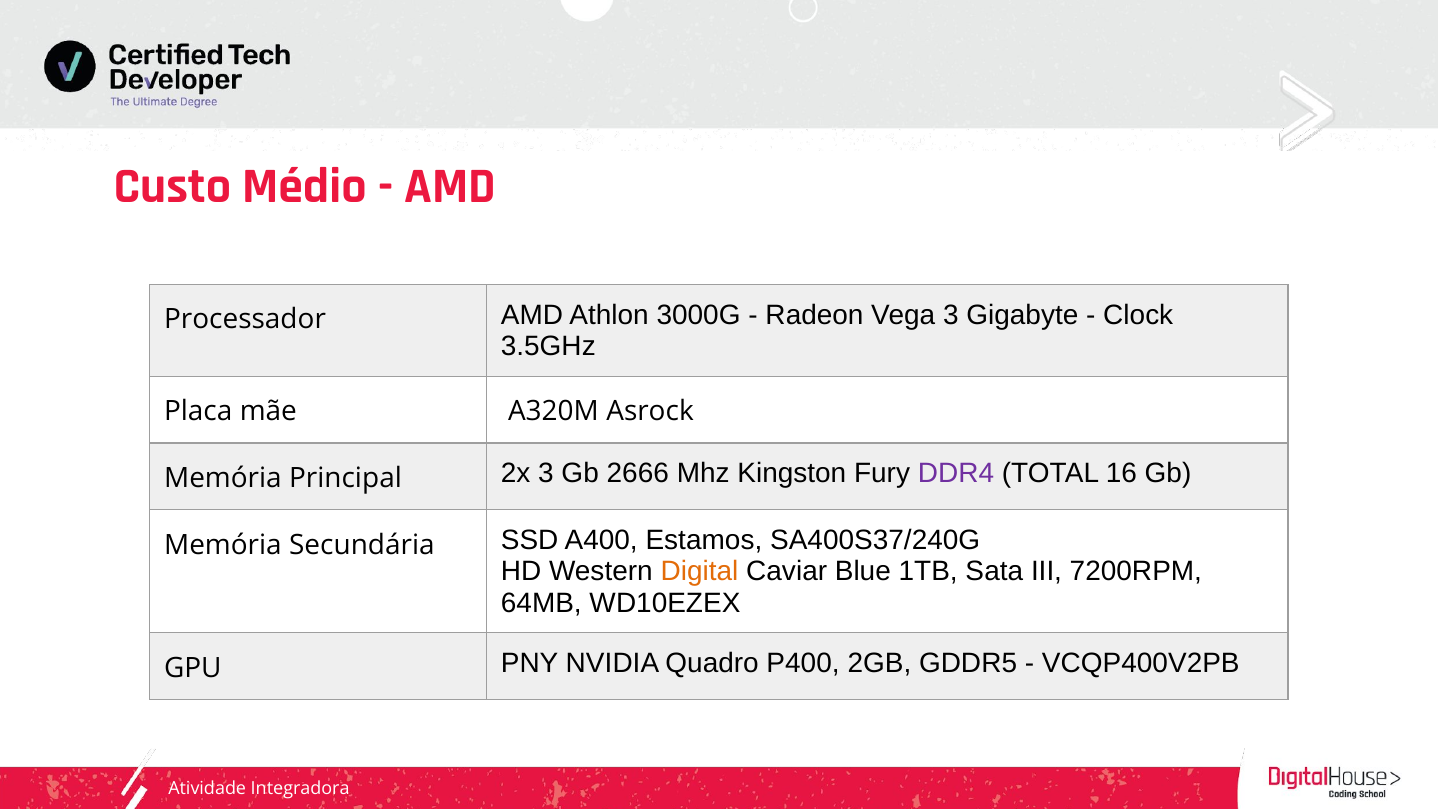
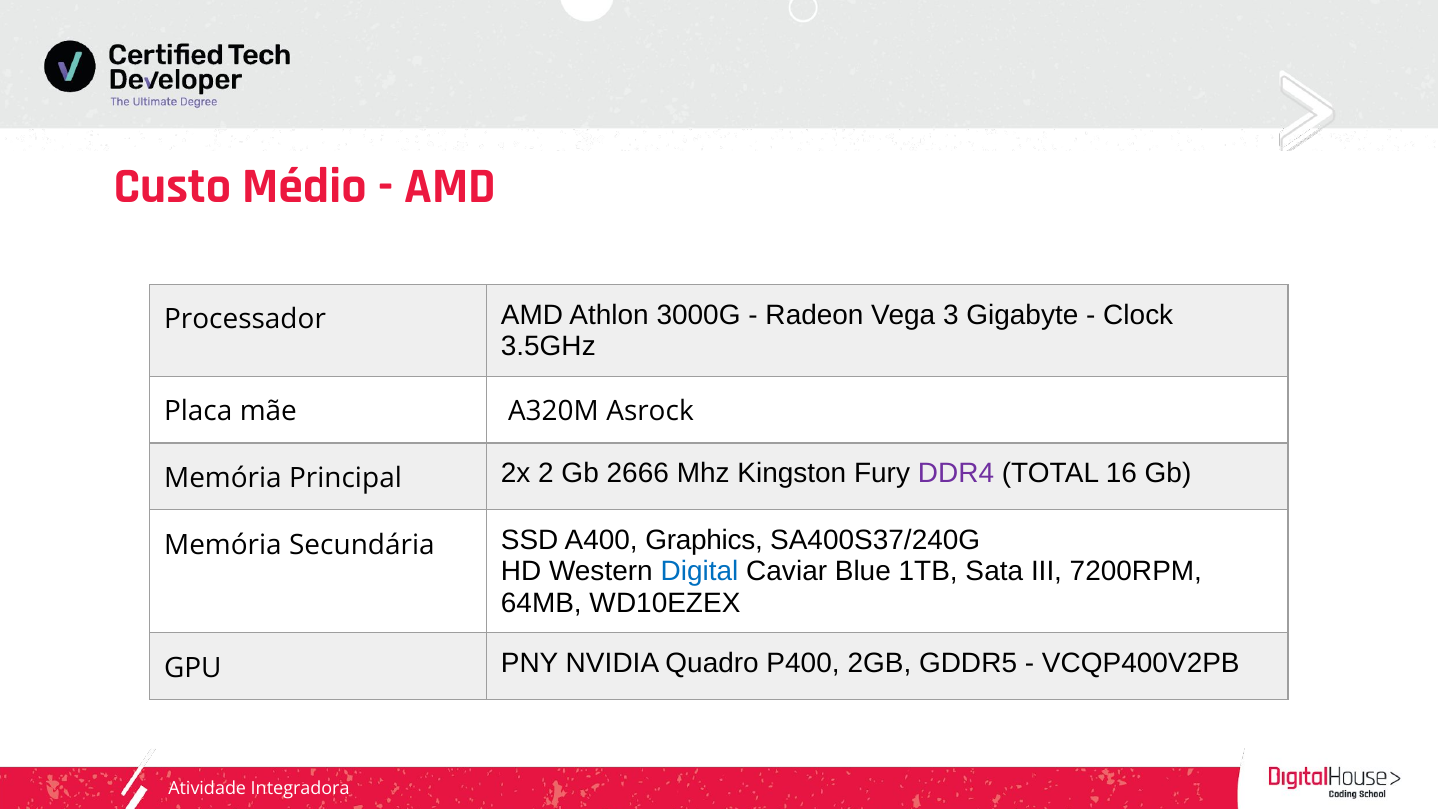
2x 3: 3 -> 2
Estamos: Estamos -> Graphics
Digital colour: orange -> blue
